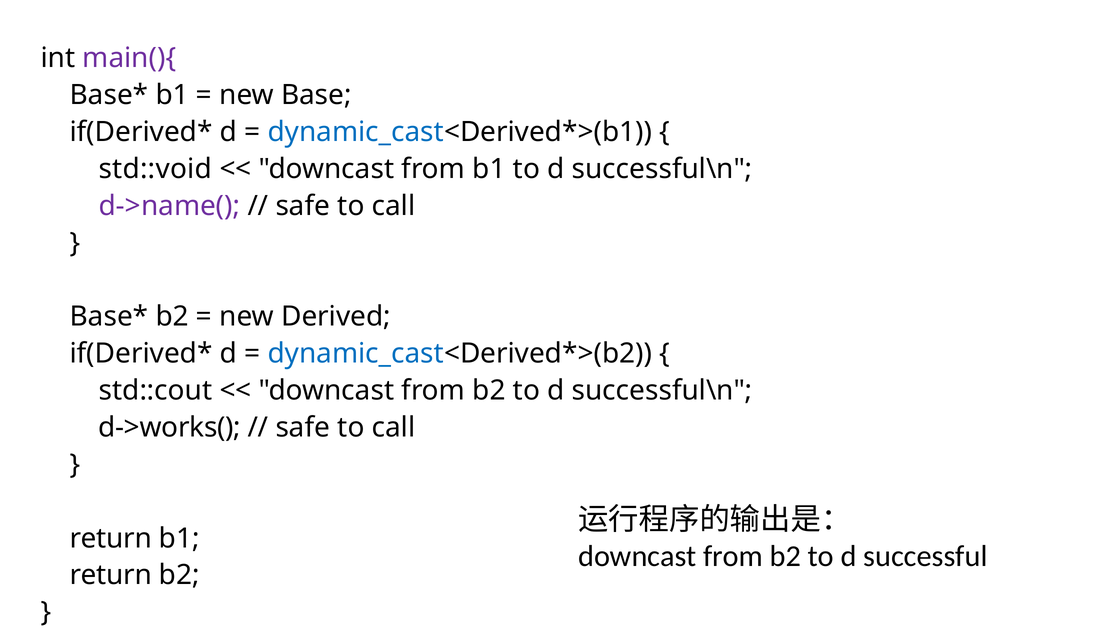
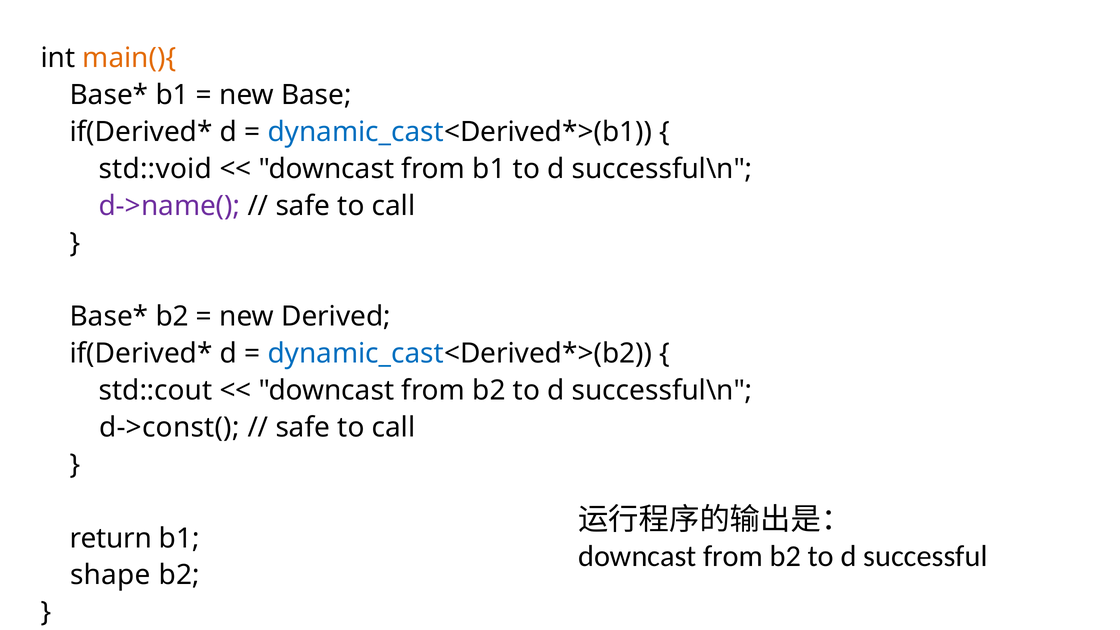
main(){ colour: purple -> orange
d->works(: d->works( -> d->const(
return at (111, 575): return -> shape
